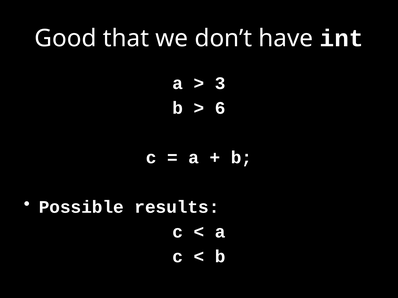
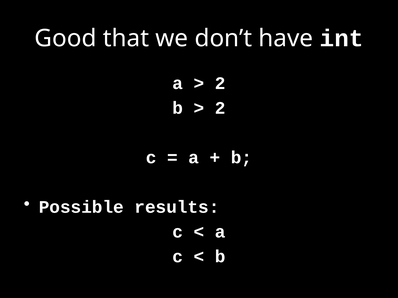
3 at (220, 83): 3 -> 2
6 at (220, 108): 6 -> 2
